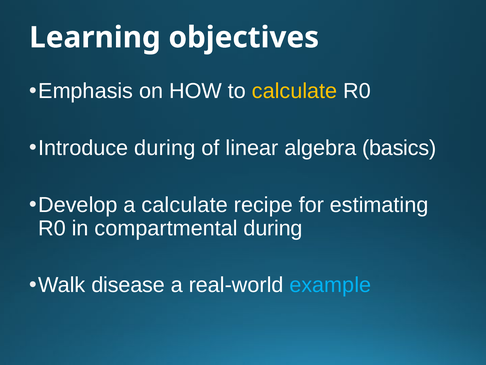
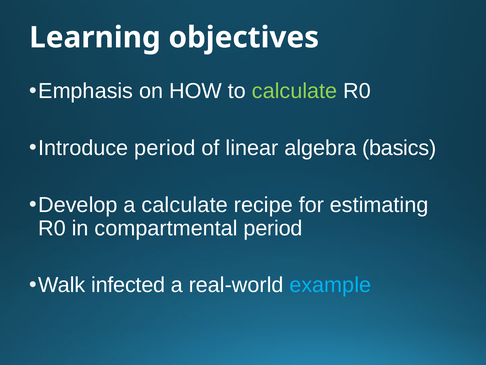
calculate at (295, 91) colour: yellow -> light green
Introduce during: during -> period
compartmental during: during -> period
disease: disease -> infected
